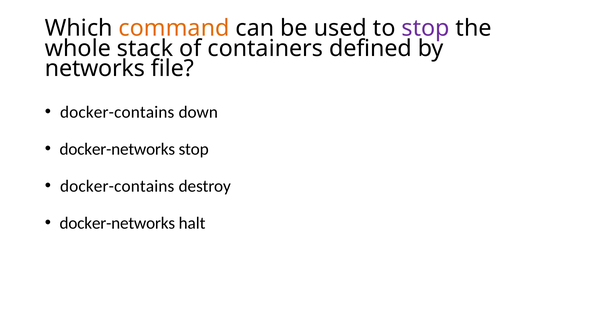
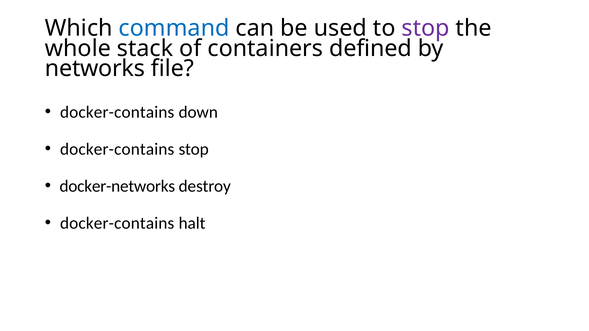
command colour: orange -> blue
docker-networks at (117, 149): docker-networks -> docker-contains
docker-contains at (117, 186): docker-contains -> docker-networks
docker-networks at (117, 223): docker-networks -> docker-contains
